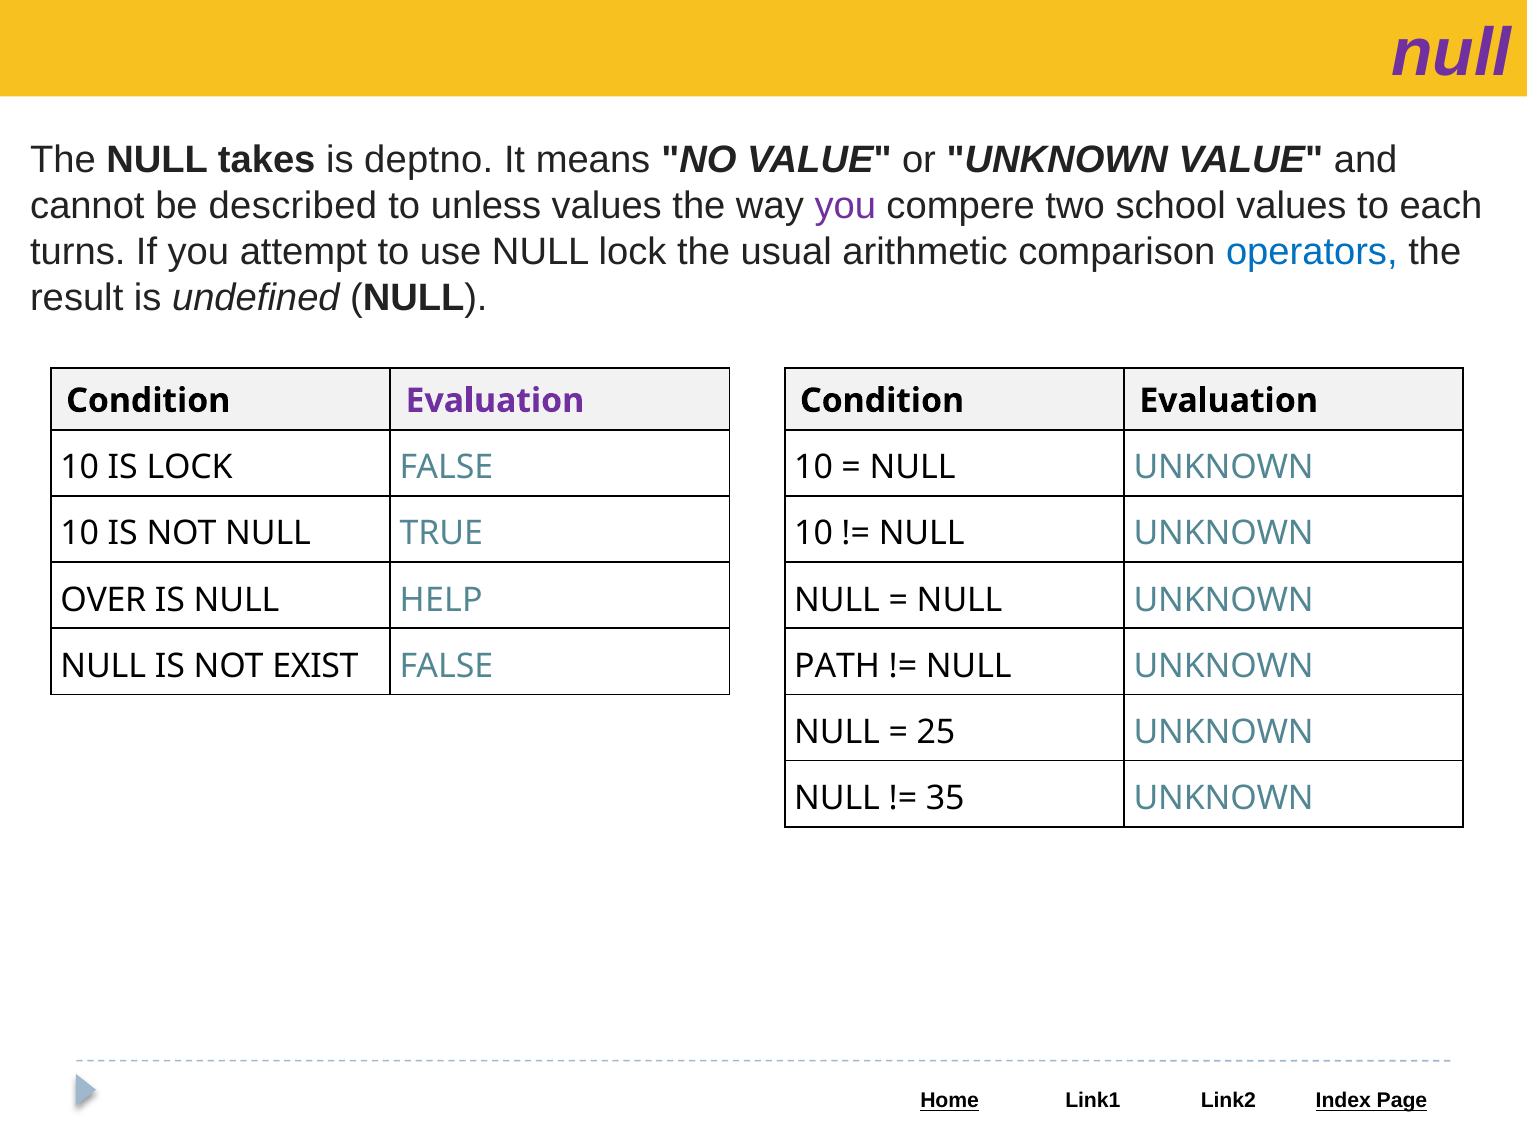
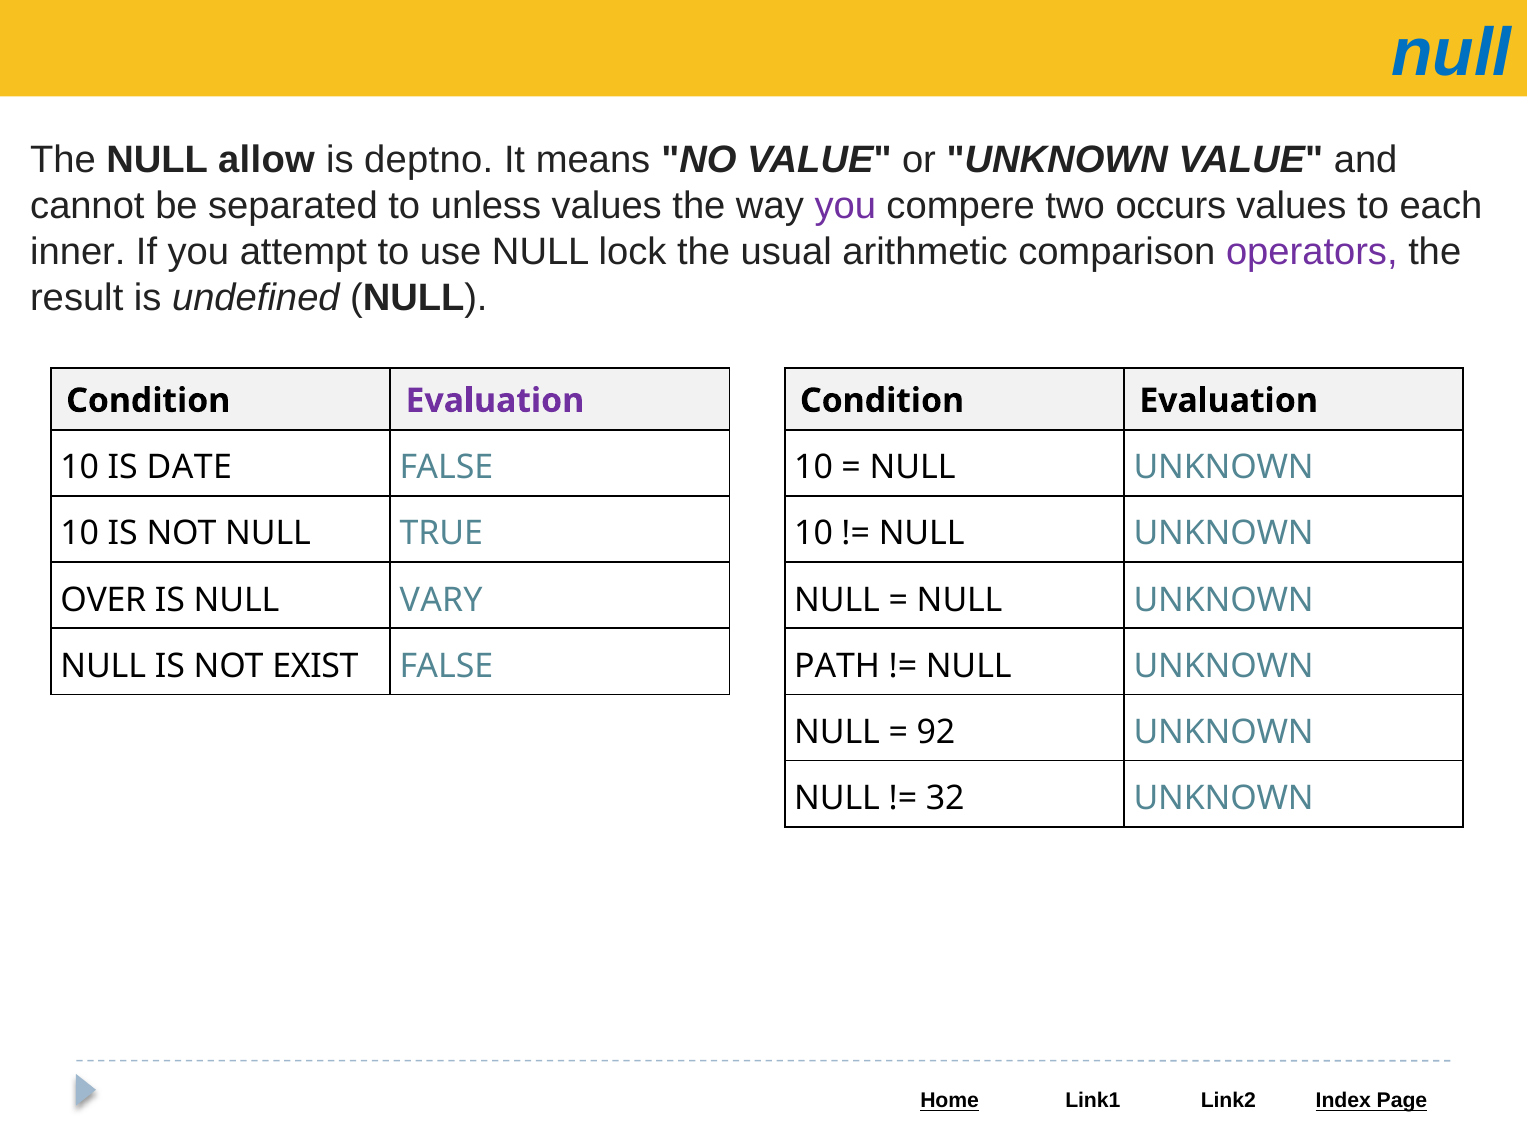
null at (1452, 53) colour: purple -> blue
takes: takes -> allow
described: described -> separated
school: school -> occurs
turns: turns -> inner
operators colour: blue -> purple
IS LOCK: LOCK -> DATE
HELP: HELP -> VARY
25: 25 -> 92
35: 35 -> 32
